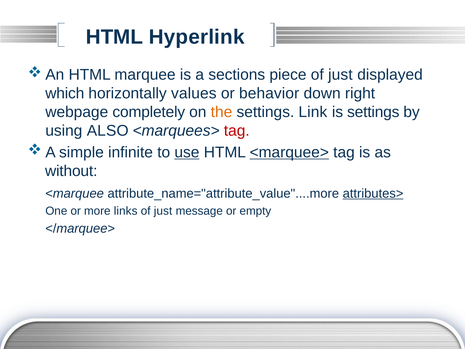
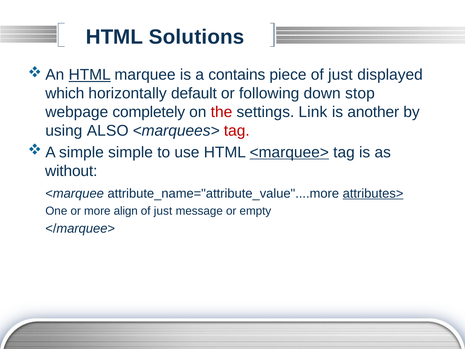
Hyperlink: Hyperlink -> Solutions
HTML at (90, 75) underline: none -> present
sections: sections -> contains
values: values -> default
behavior: behavior -> following
right: right -> stop
the colour: orange -> red
is settings: settings -> another
simple infinite: infinite -> simple
use underline: present -> none
links: links -> align
